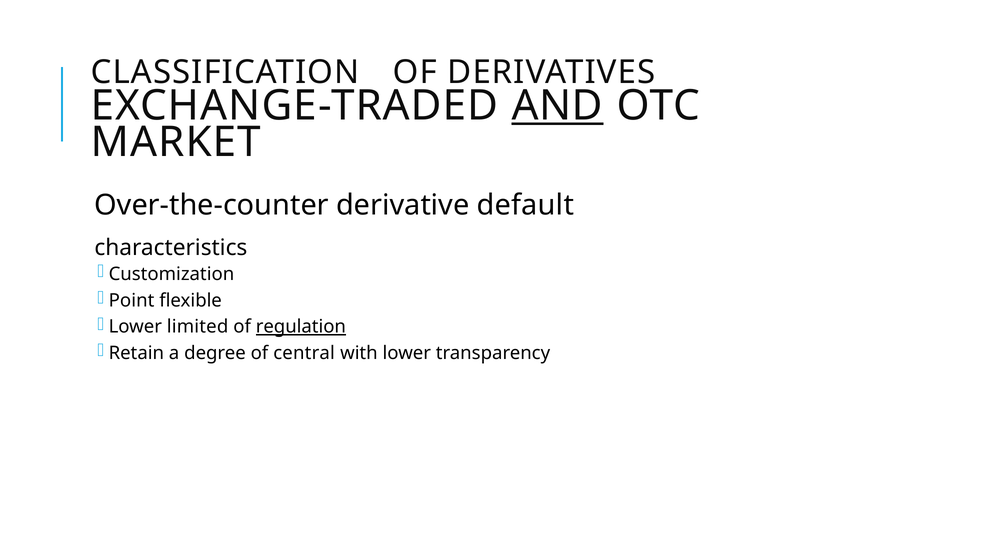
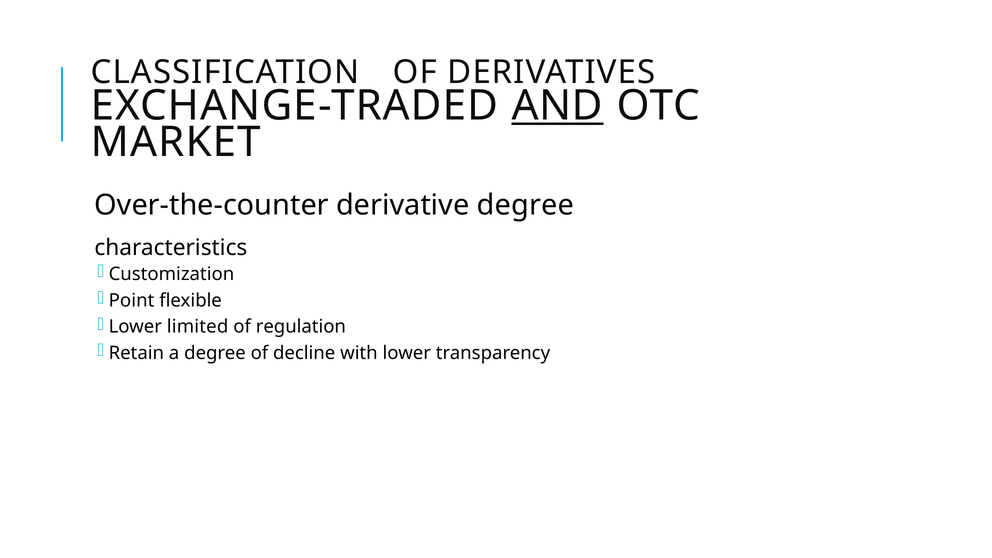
derivative default: default -> degree
regulation underline: present -> none
central: central -> decline
